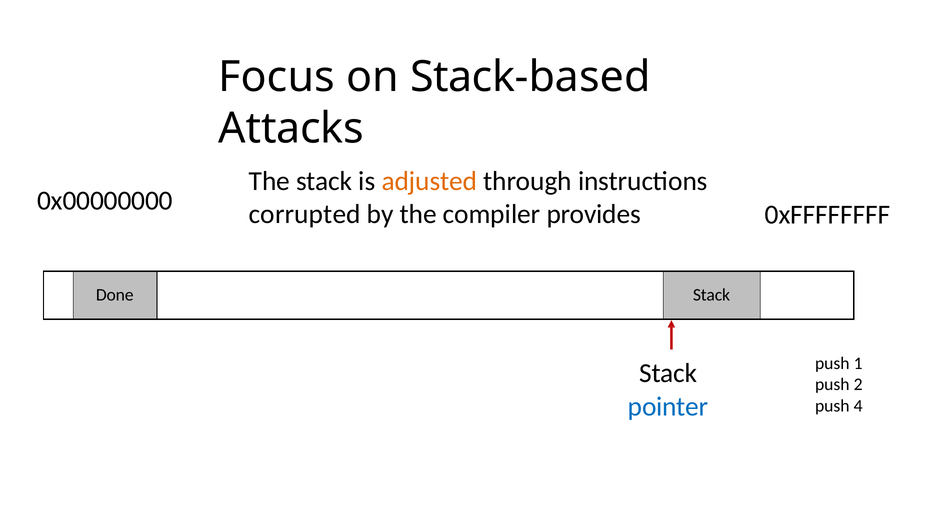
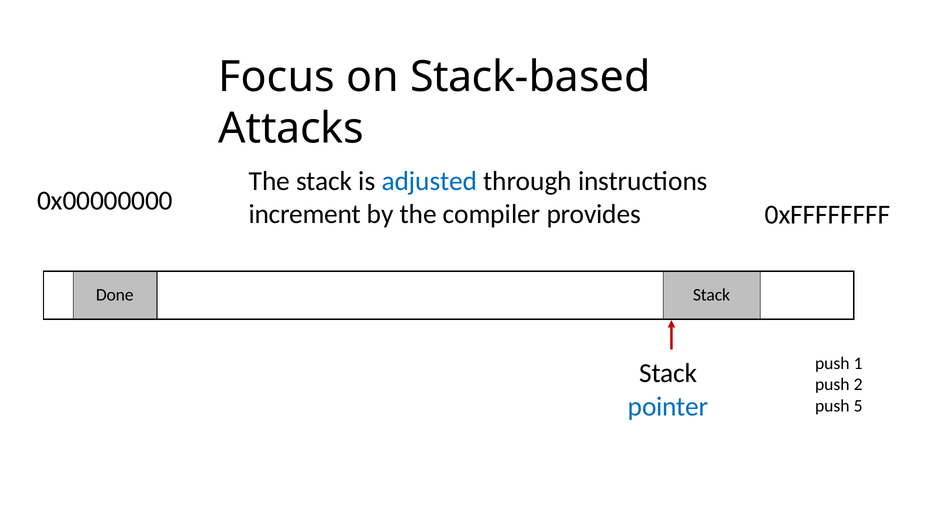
adjusted colour: orange -> blue
corrupted: corrupted -> increment
4: 4 -> 5
